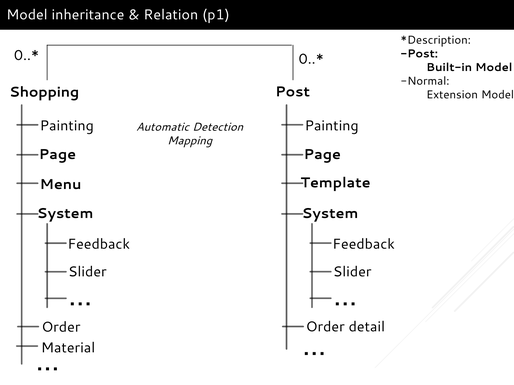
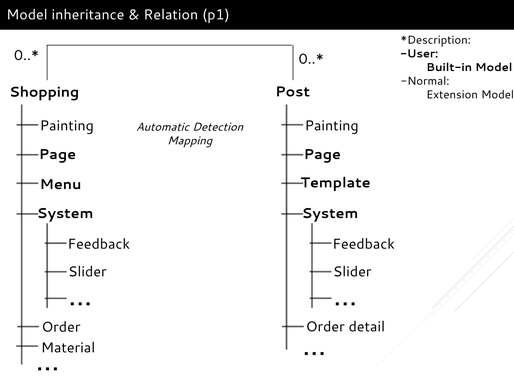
Post at (419, 54): Post -> User
